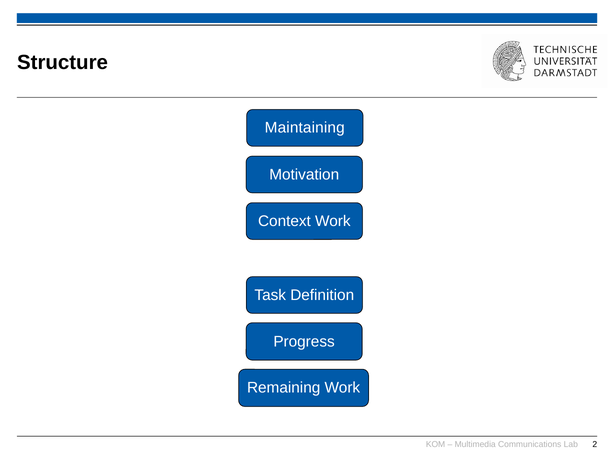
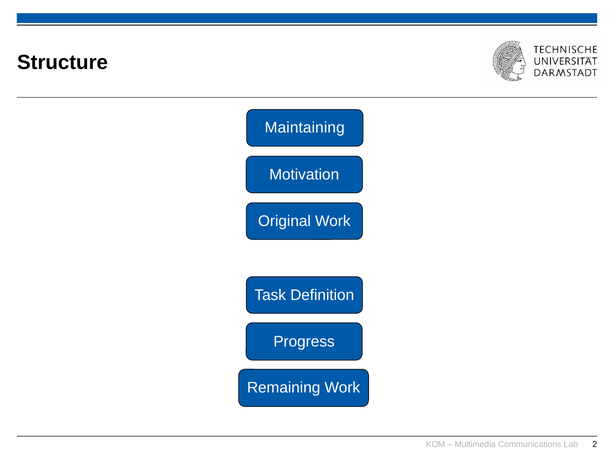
Context: Context -> Original
